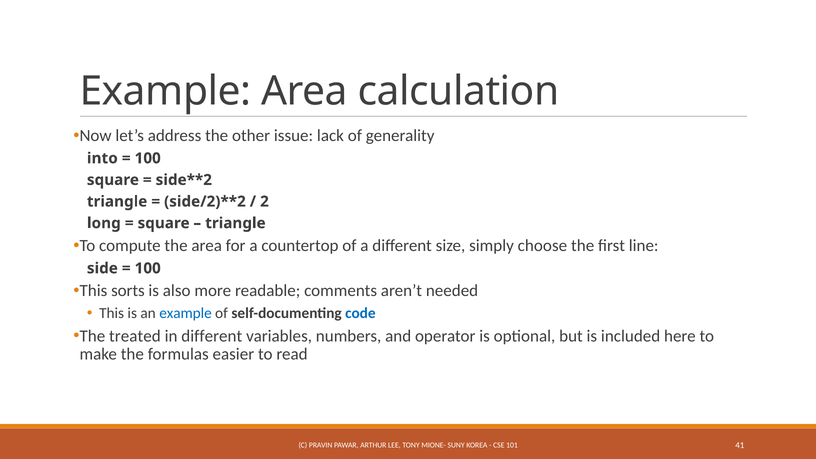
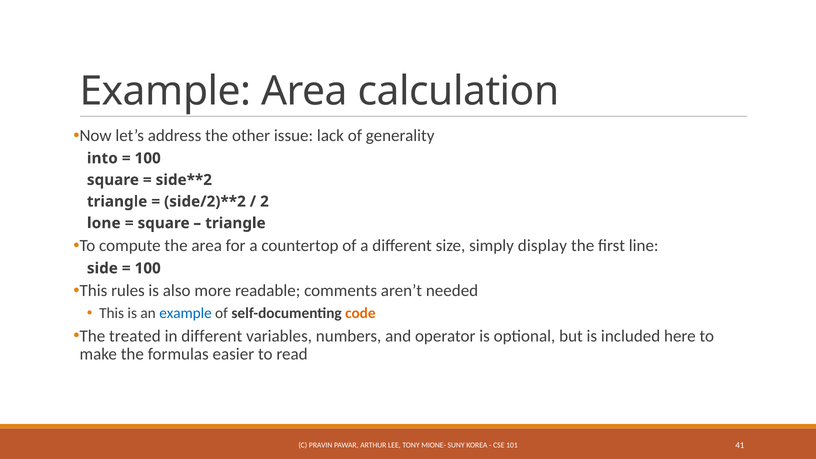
long: long -> lone
choose: choose -> display
sorts: sorts -> rules
code colour: blue -> orange
